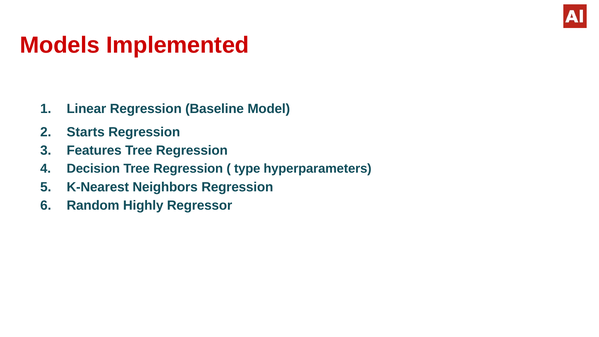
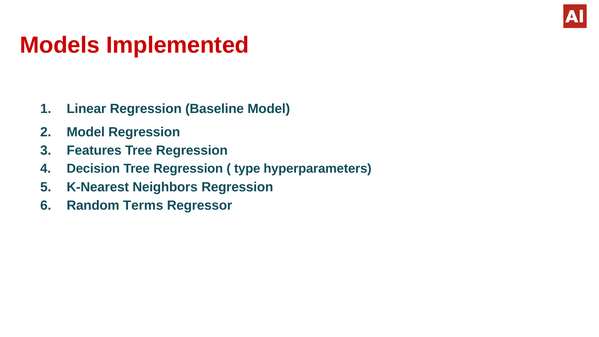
Starts at (86, 132): Starts -> Model
Highly: Highly -> Terms
